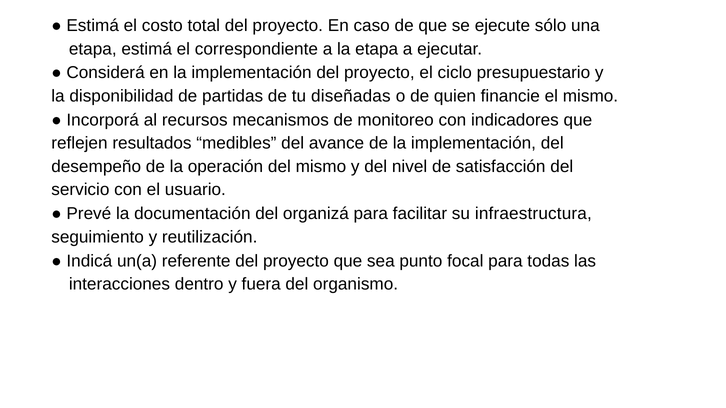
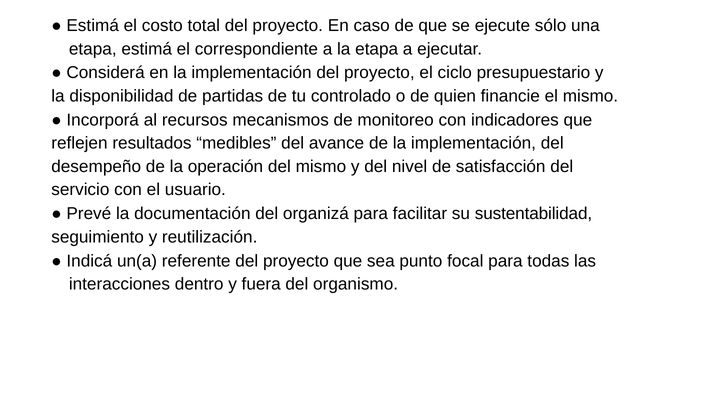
diseñadas: diseñadas -> controlado
infraestructura: infraestructura -> sustentabilidad
